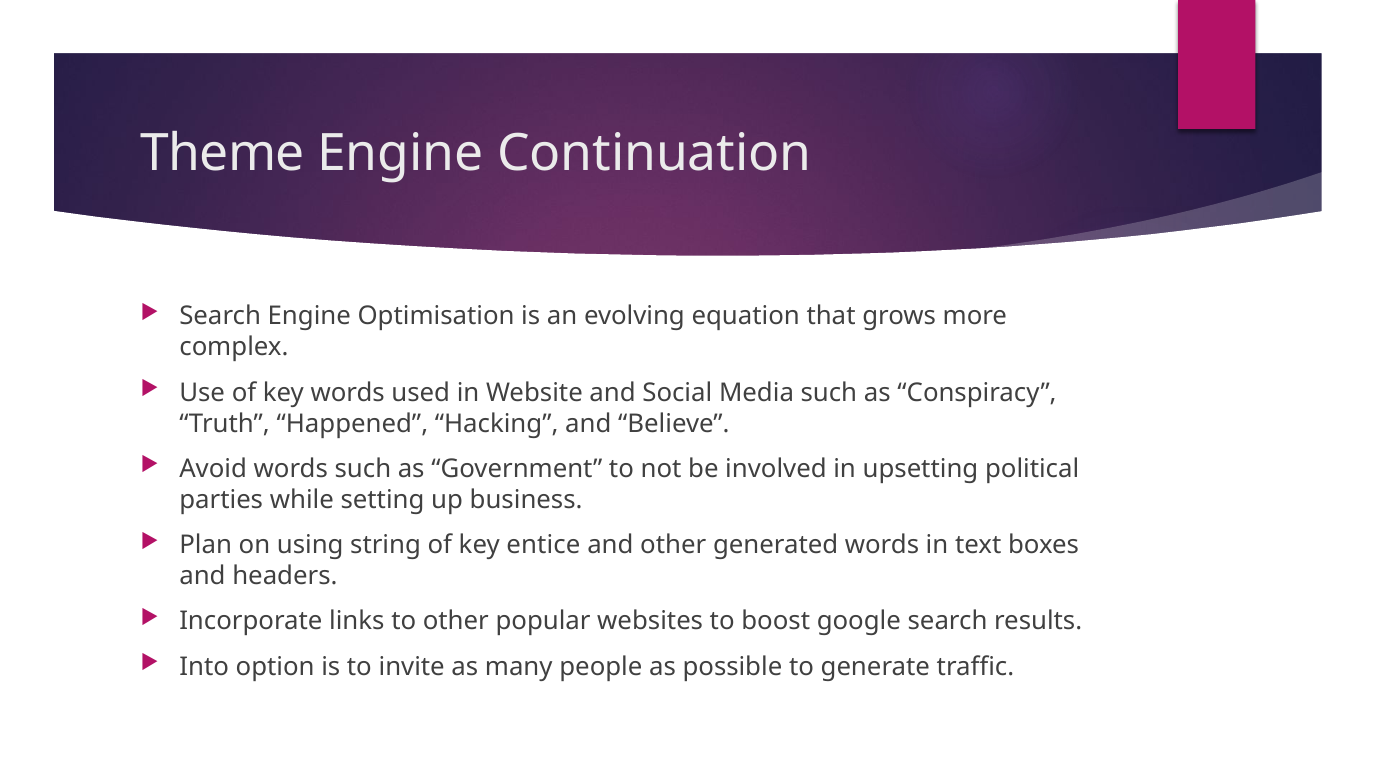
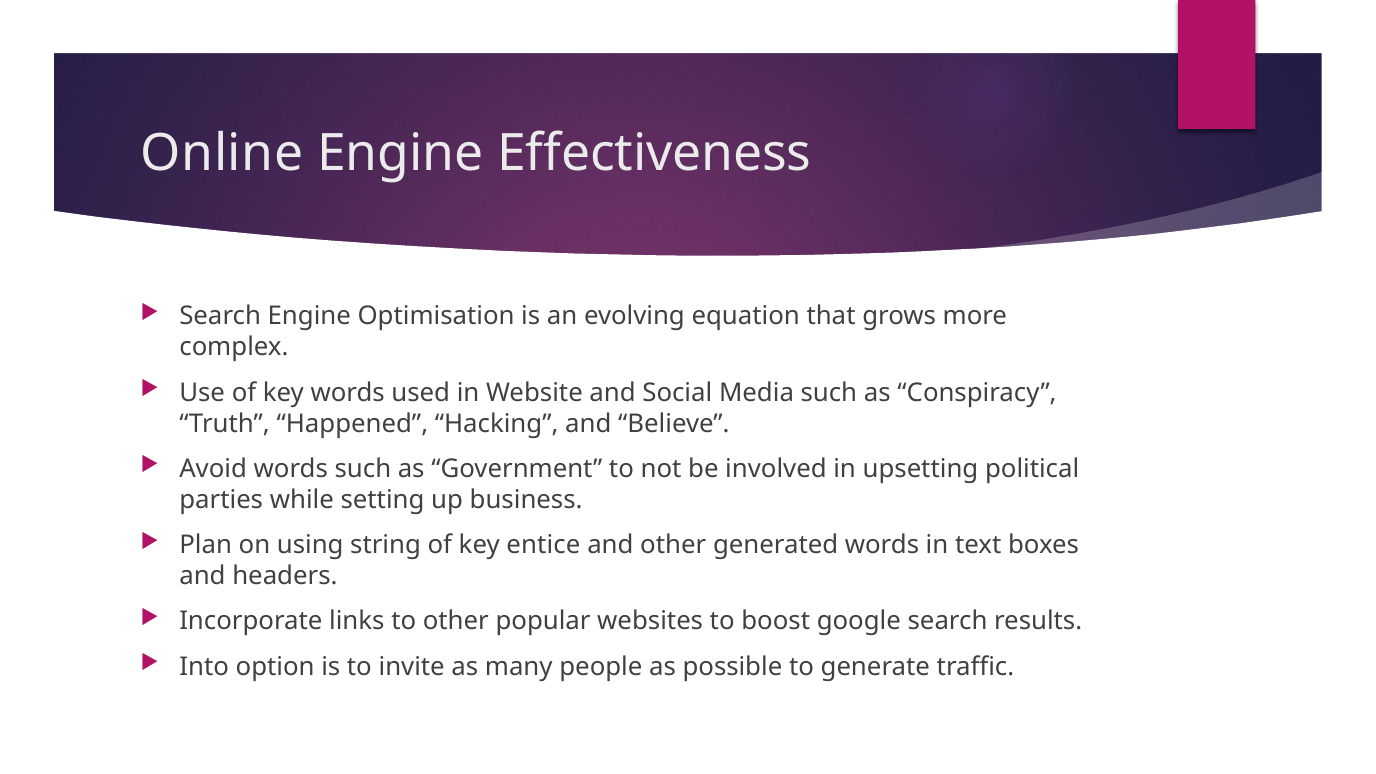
Theme: Theme -> Online
Continuation: Continuation -> Effectiveness
